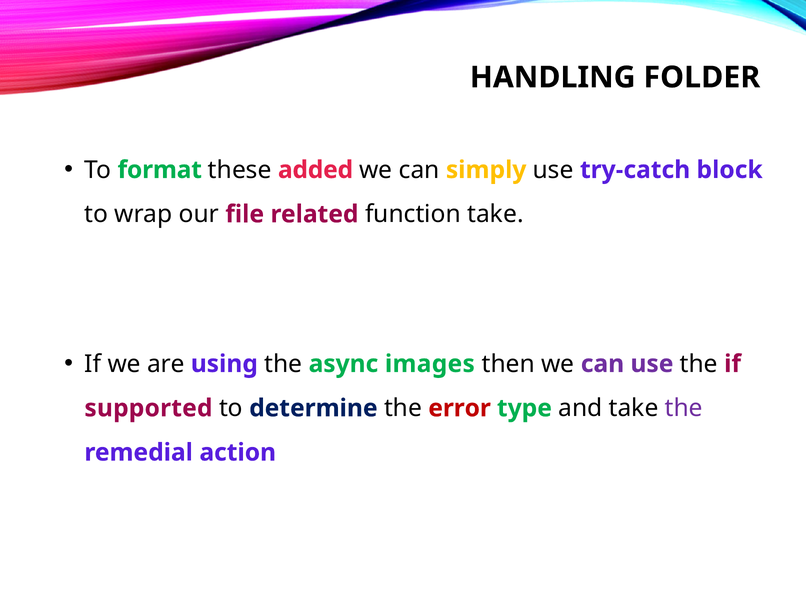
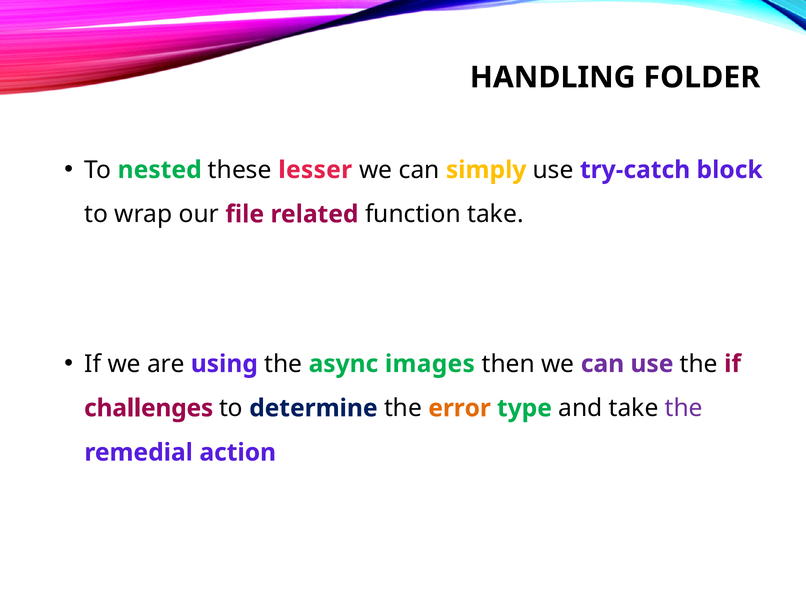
format: format -> nested
added: added -> lesser
supported: supported -> challenges
error colour: red -> orange
